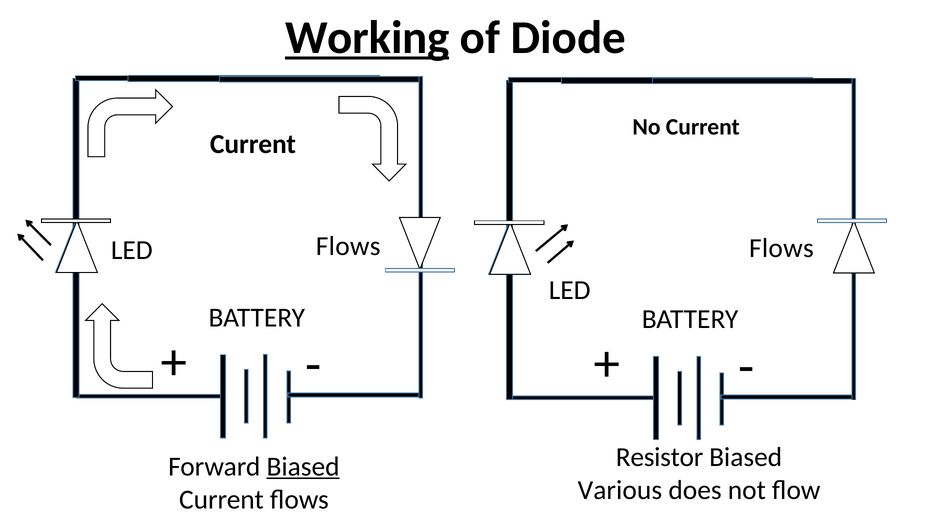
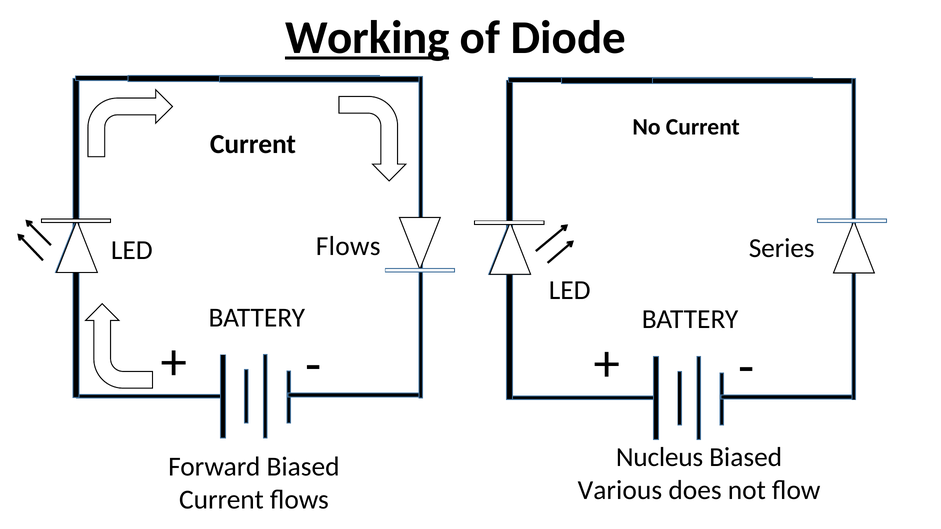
Flows at (781, 248): Flows -> Series
Resistor: Resistor -> Nucleus
Biased at (303, 467) underline: present -> none
